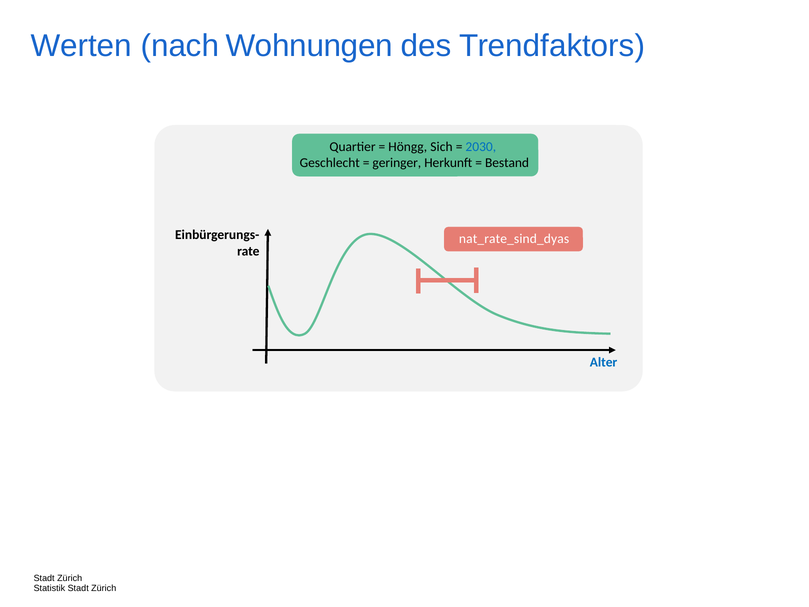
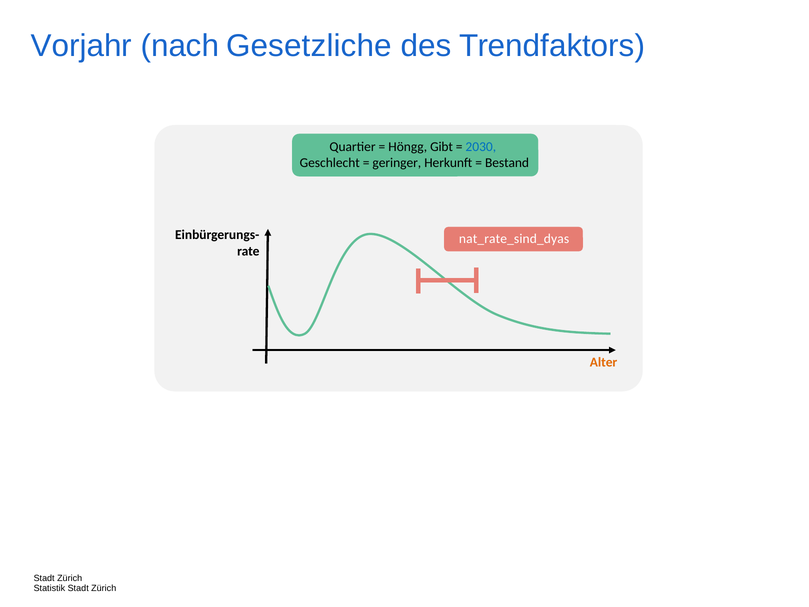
Werten: Werten -> Vorjahr
Wohnungen: Wohnungen -> Gesetzliche
Sich: Sich -> Gibt
Alter colour: blue -> orange
